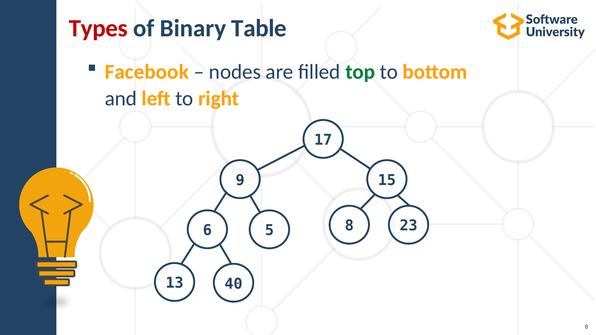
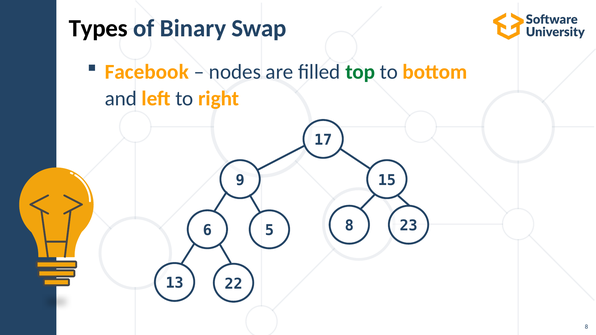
Types colour: red -> black
Table: Table -> Swap
40: 40 -> 22
